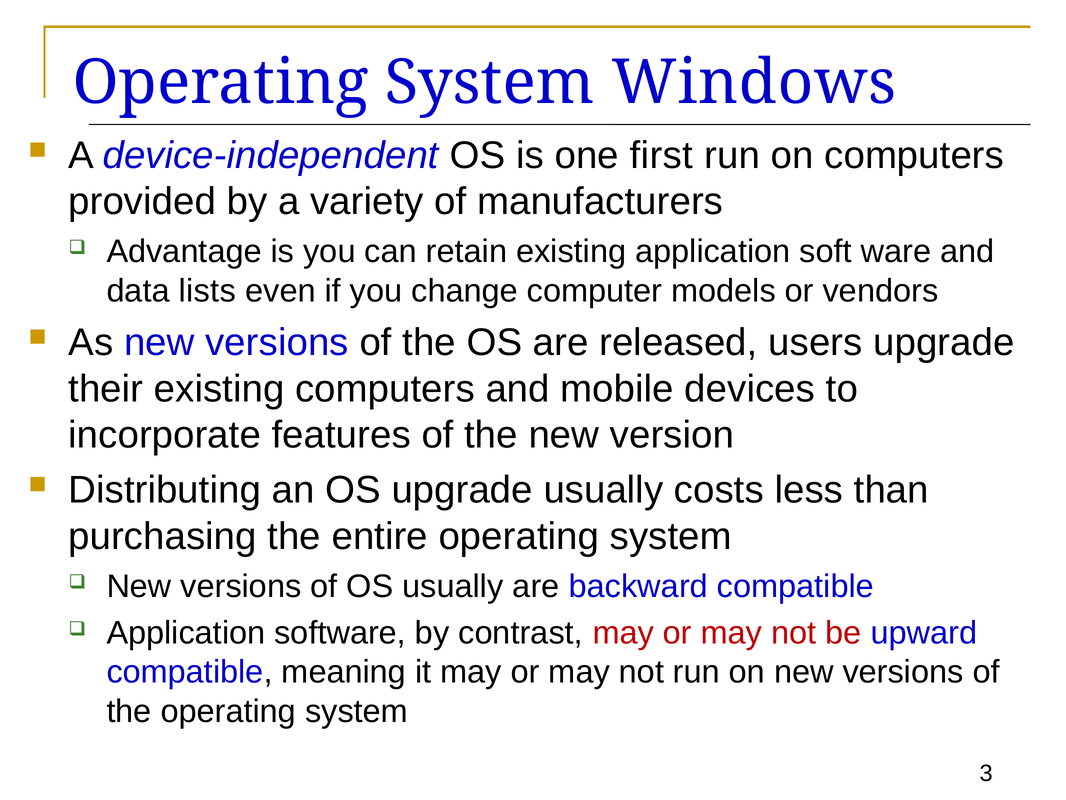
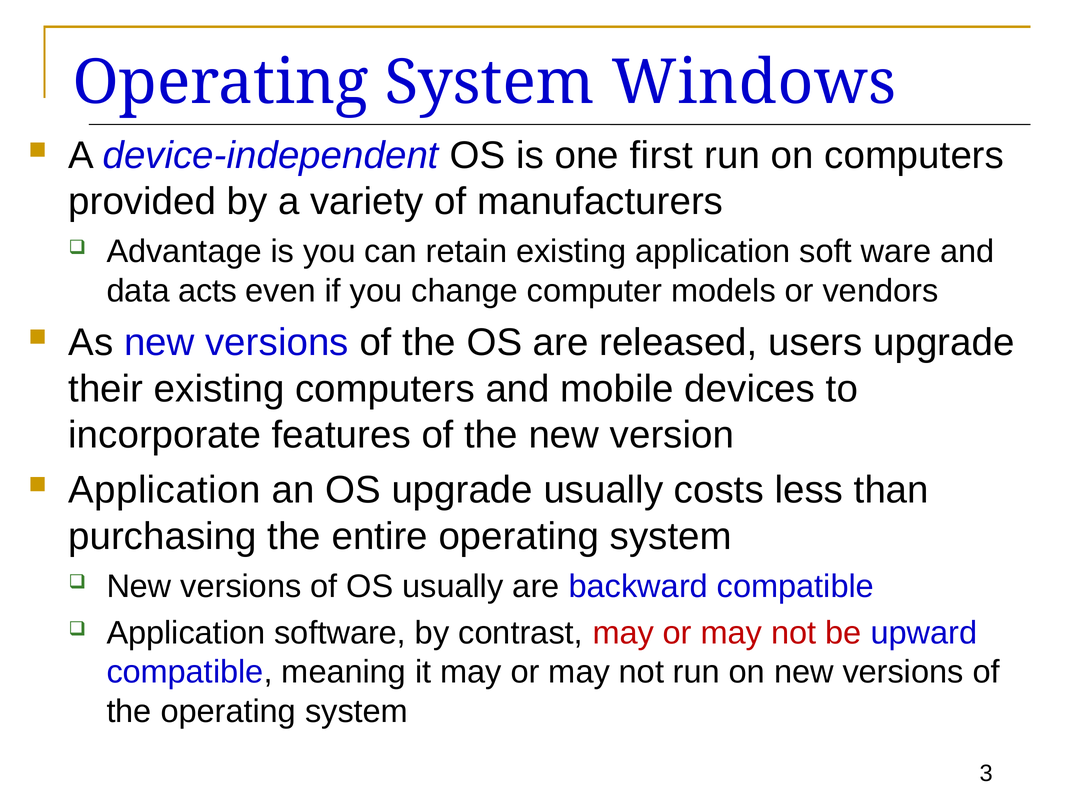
lists: lists -> acts
Distributing at (165, 490): Distributing -> Application
